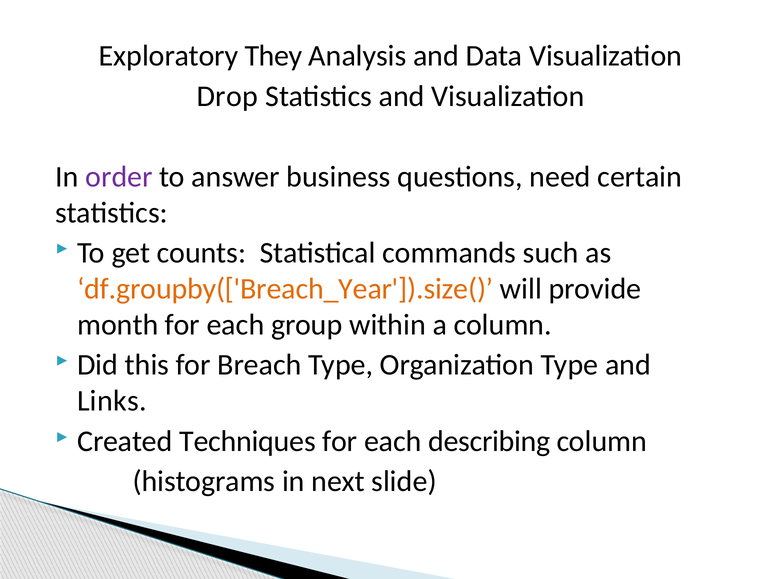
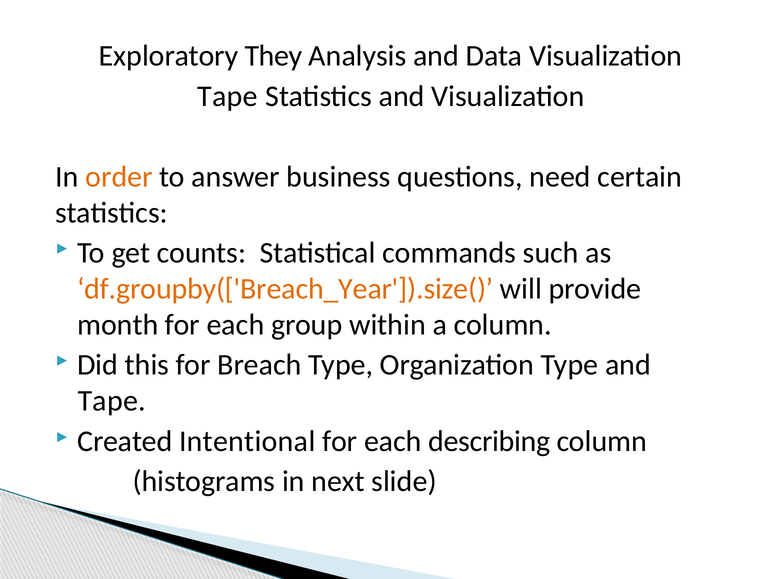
Drop at (227, 96): Drop -> Tape
order colour: purple -> orange
Links at (112, 401): Links -> Tape
Techniques: Techniques -> Intentional
